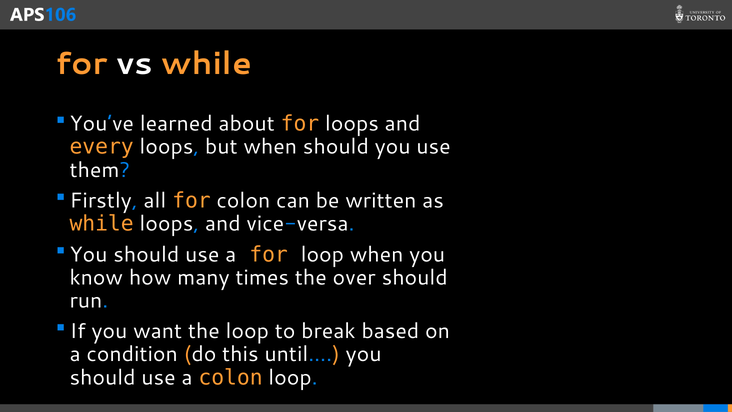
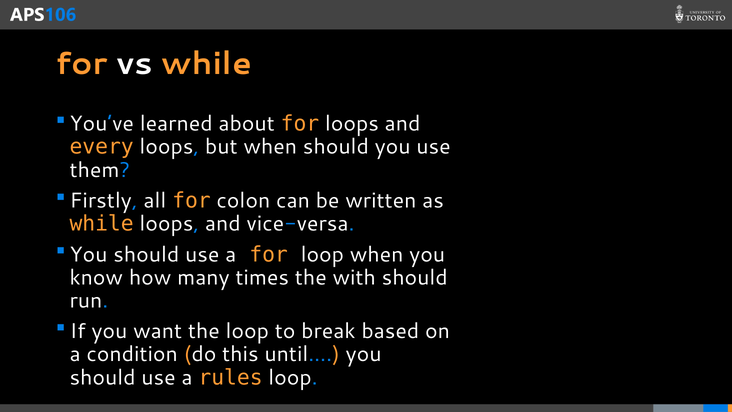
over: over -> with
a colon: colon -> rules
